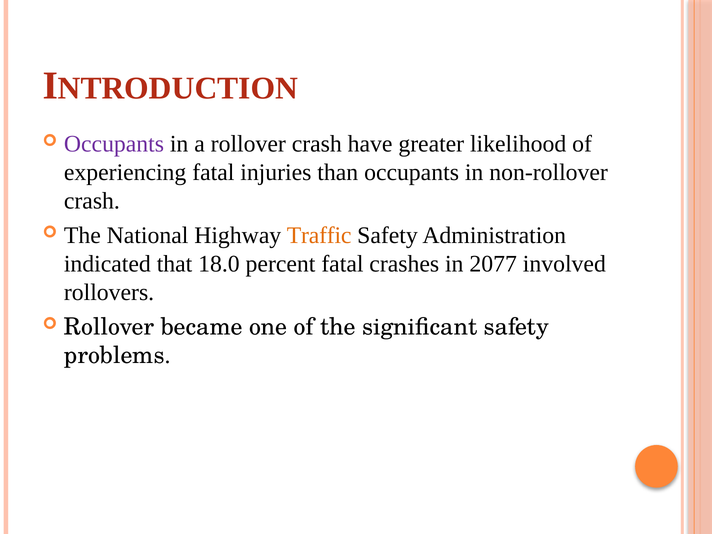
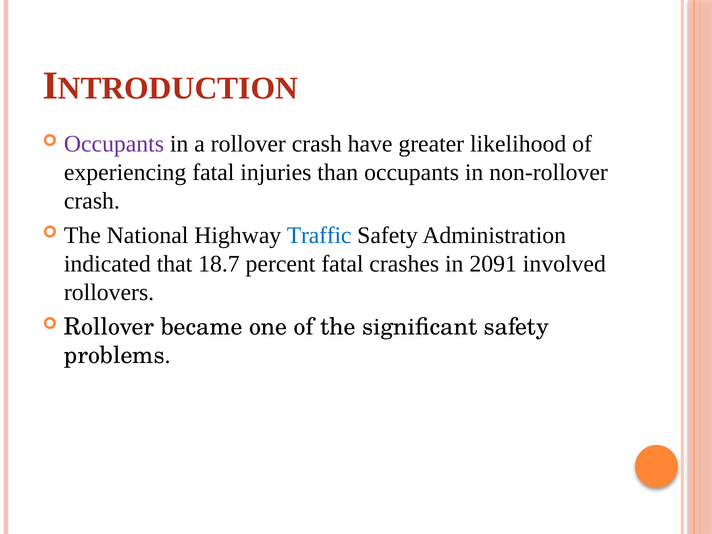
Traffic colour: orange -> blue
18.0: 18.0 -> 18.7
2077: 2077 -> 2091
